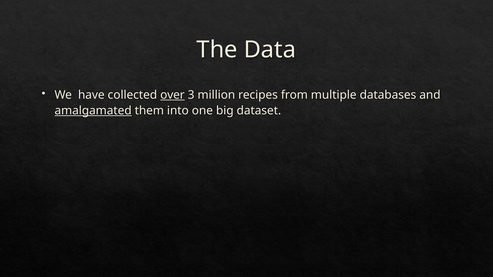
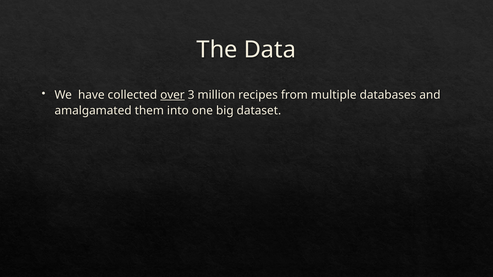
amalgamated underline: present -> none
